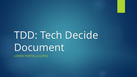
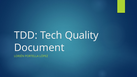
Decide: Decide -> Quality
